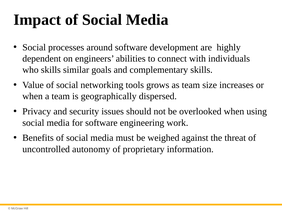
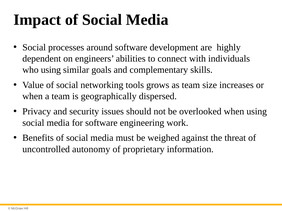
who skills: skills -> using
